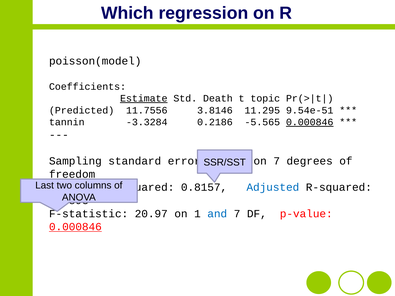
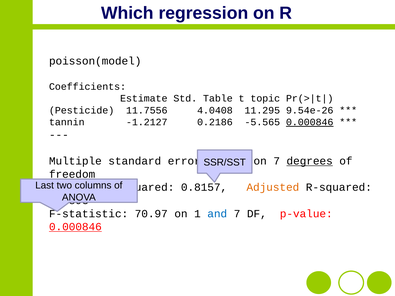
Estimate underline: present -> none
Death: Death -> Table
Predicted: Predicted -> Pesticide
3.8146: 3.8146 -> 4.0408
9.54e-51: 9.54e-51 -> 9.54e-26
-3.3284: -3.3284 -> -1.2127
Sampling at (75, 161): Sampling -> Multiple
degrees underline: none -> present
Adjusted colour: blue -> orange
20.97: 20.97 -> 70.97
